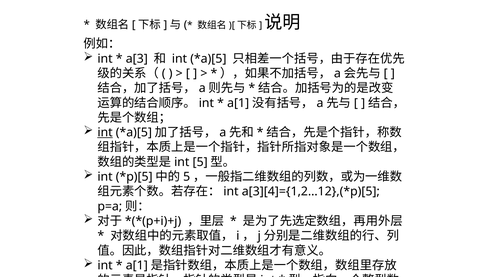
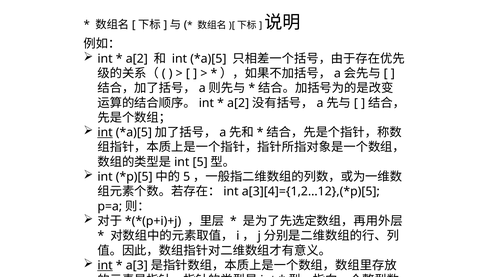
a[3 at (137, 59): a[3 -> a[2
a[1 at (238, 103): a[1 -> a[2
int at (105, 265) underline: none -> present
a[1 at (137, 265): a[1 -> a[3
